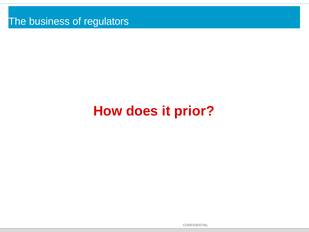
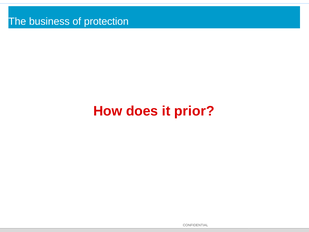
regulators: regulators -> protection
